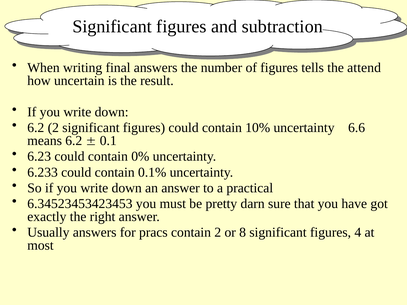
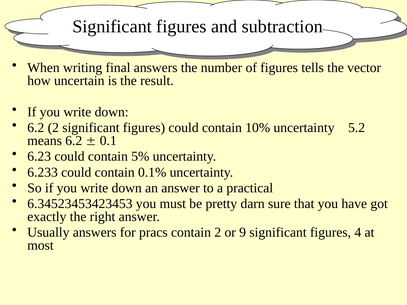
attend: attend -> vector
6.6: 6.6 -> 5.2
0%: 0% -> 5%
8: 8 -> 9
